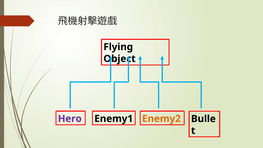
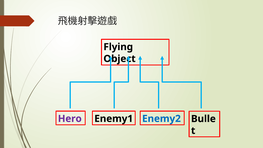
Enemy2 colour: orange -> blue
